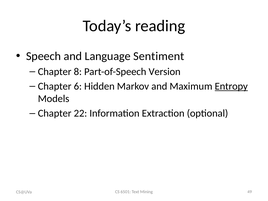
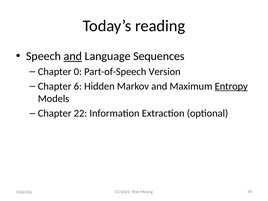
and at (73, 56) underline: none -> present
Sentiment: Sentiment -> Sequences
8: 8 -> 0
